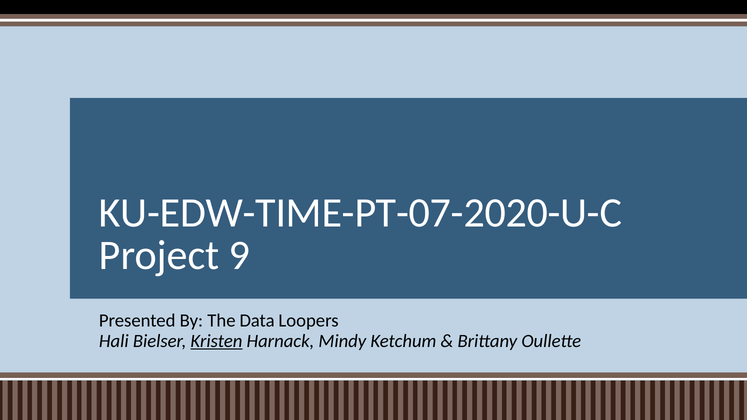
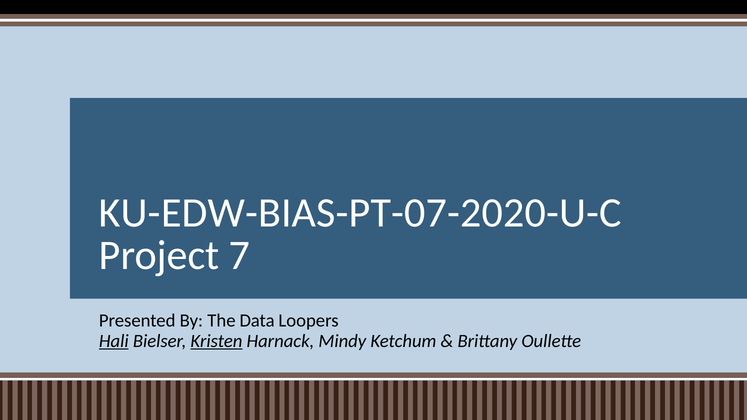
KU-EDW-TIME-PT-07-2020-U-C: KU-EDW-TIME-PT-07-2020-U-C -> KU-EDW-BIAS-PT-07-2020-U-C
9: 9 -> 7
Hali underline: none -> present
